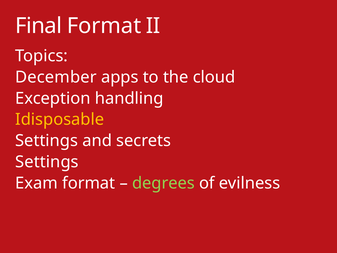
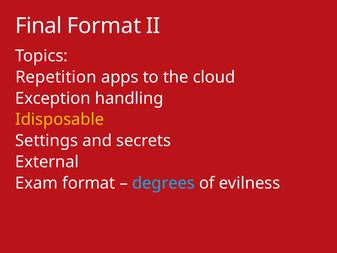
December: December -> Repetition
Settings at (47, 162): Settings -> External
degrees colour: light green -> light blue
